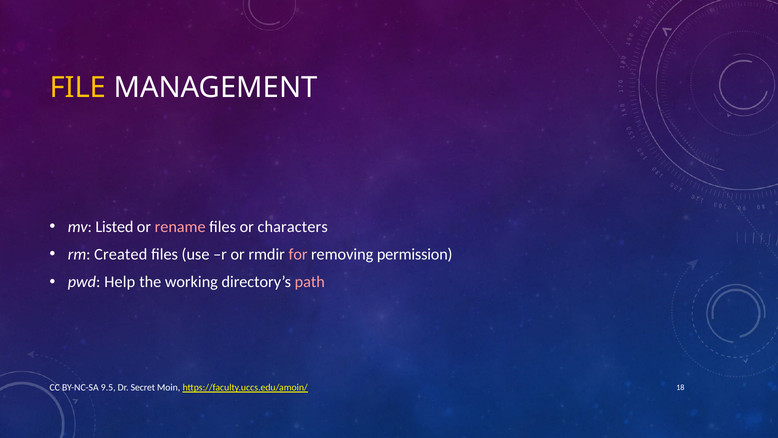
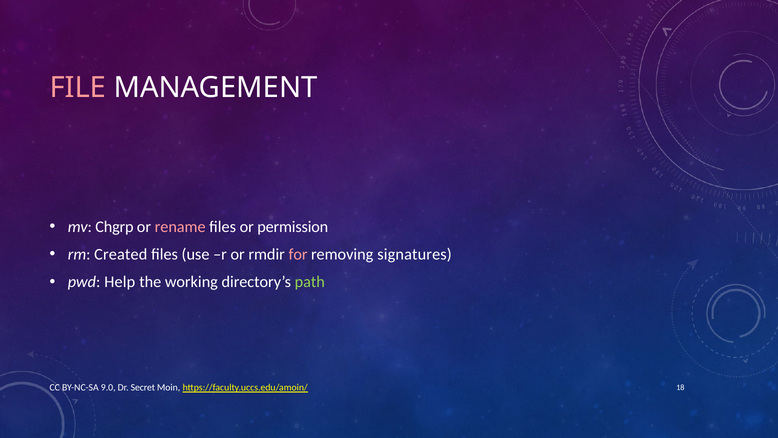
FILE colour: yellow -> pink
Listed: Listed -> Chgrp
characters: characters -> permission
permission: permission -> signatures
path colour: pink -> light green
9.5: 9.5 -> 9.0
